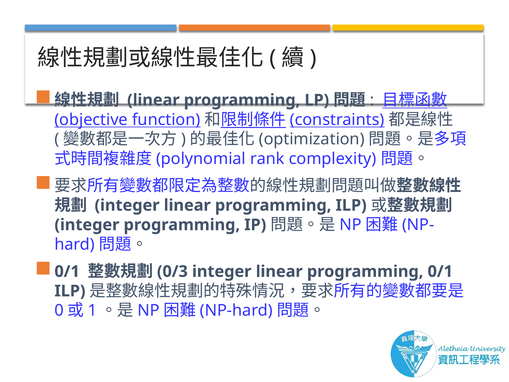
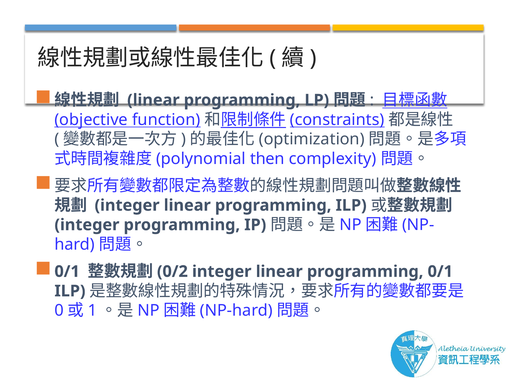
rank: rank -> then
0/3: 0/3 -> 0/2
